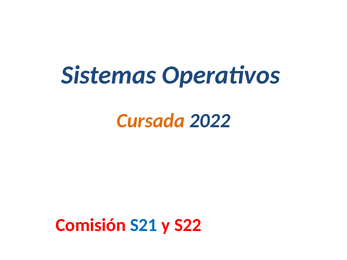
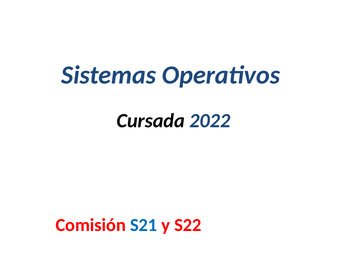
Cursada colour: orange -> black
